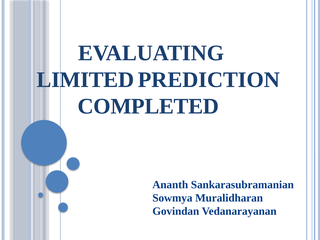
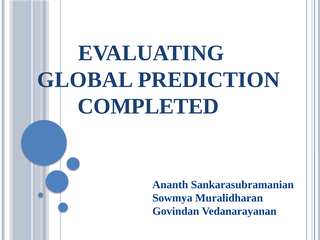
LIMITED: LIMITED -> GLOBAL
